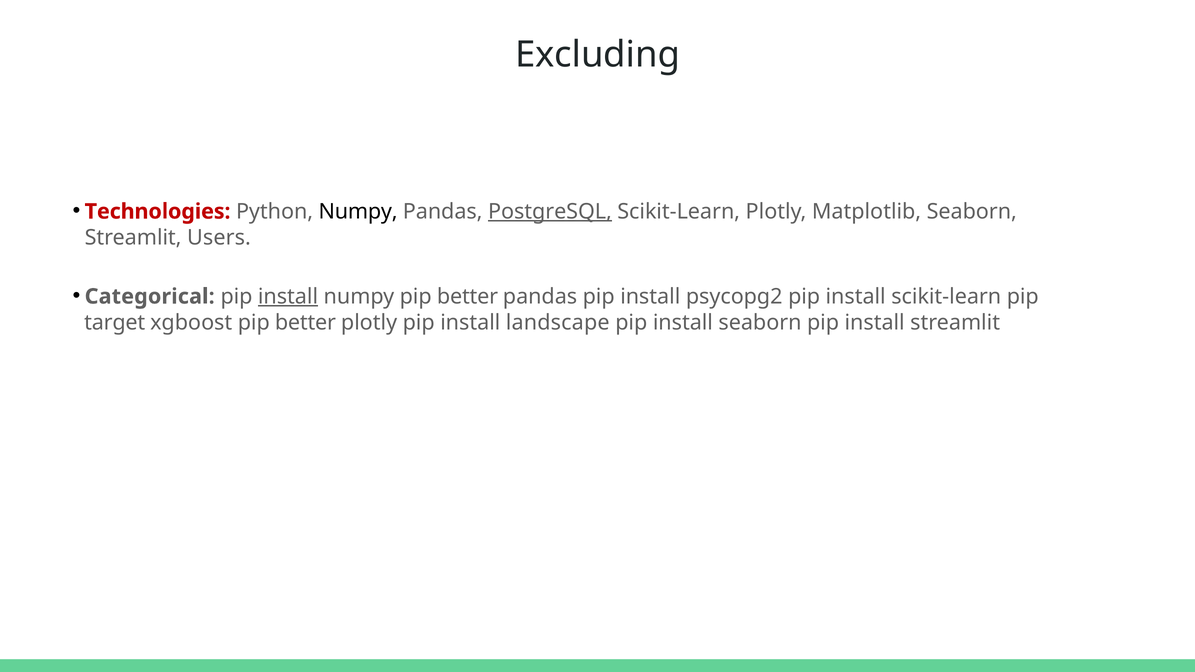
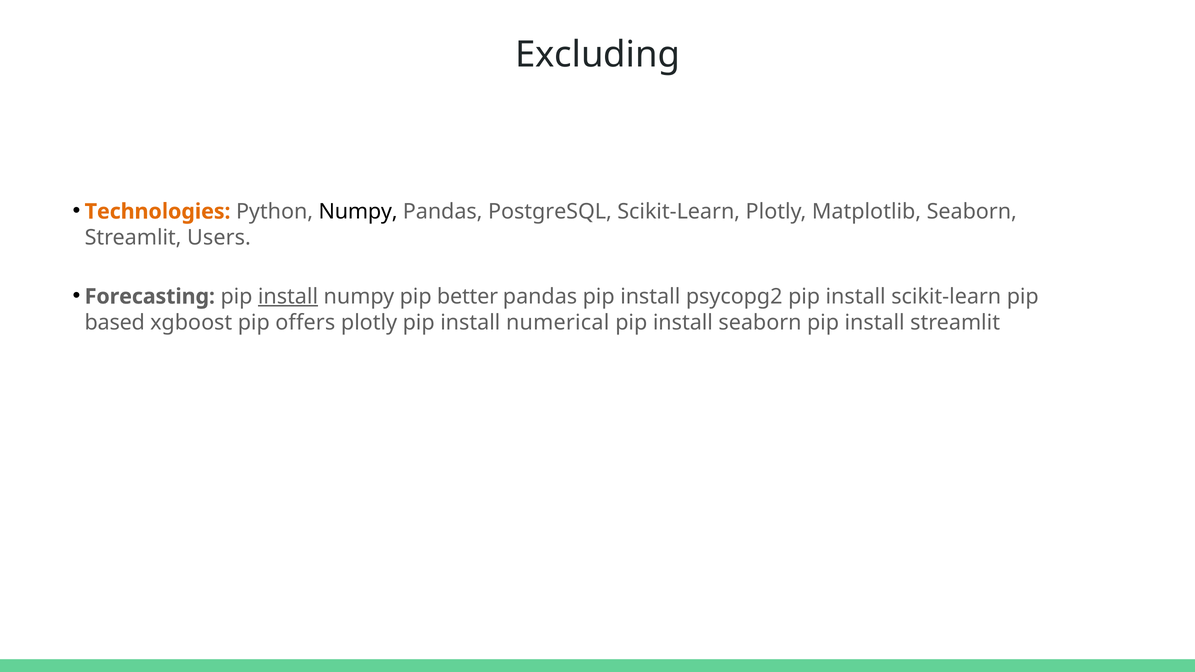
Technologies colour: red -> orange
PostgreSQL underline: present -> none
Categorical: Categorical -> Forecasting
target: target -> based
xgboost pip better: better -> offers
landscape: landscape -> numerical
